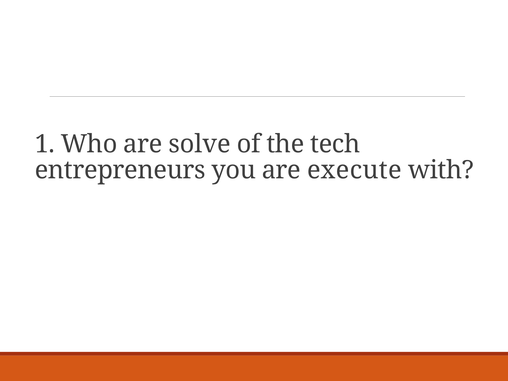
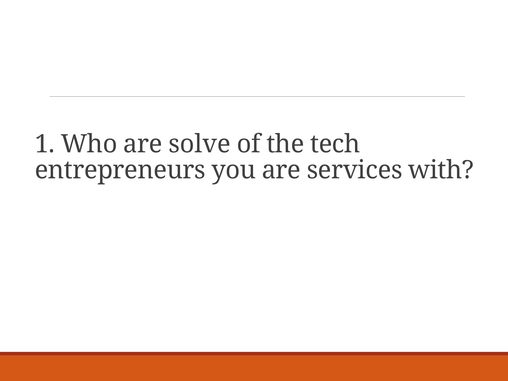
execute: execute -> services
